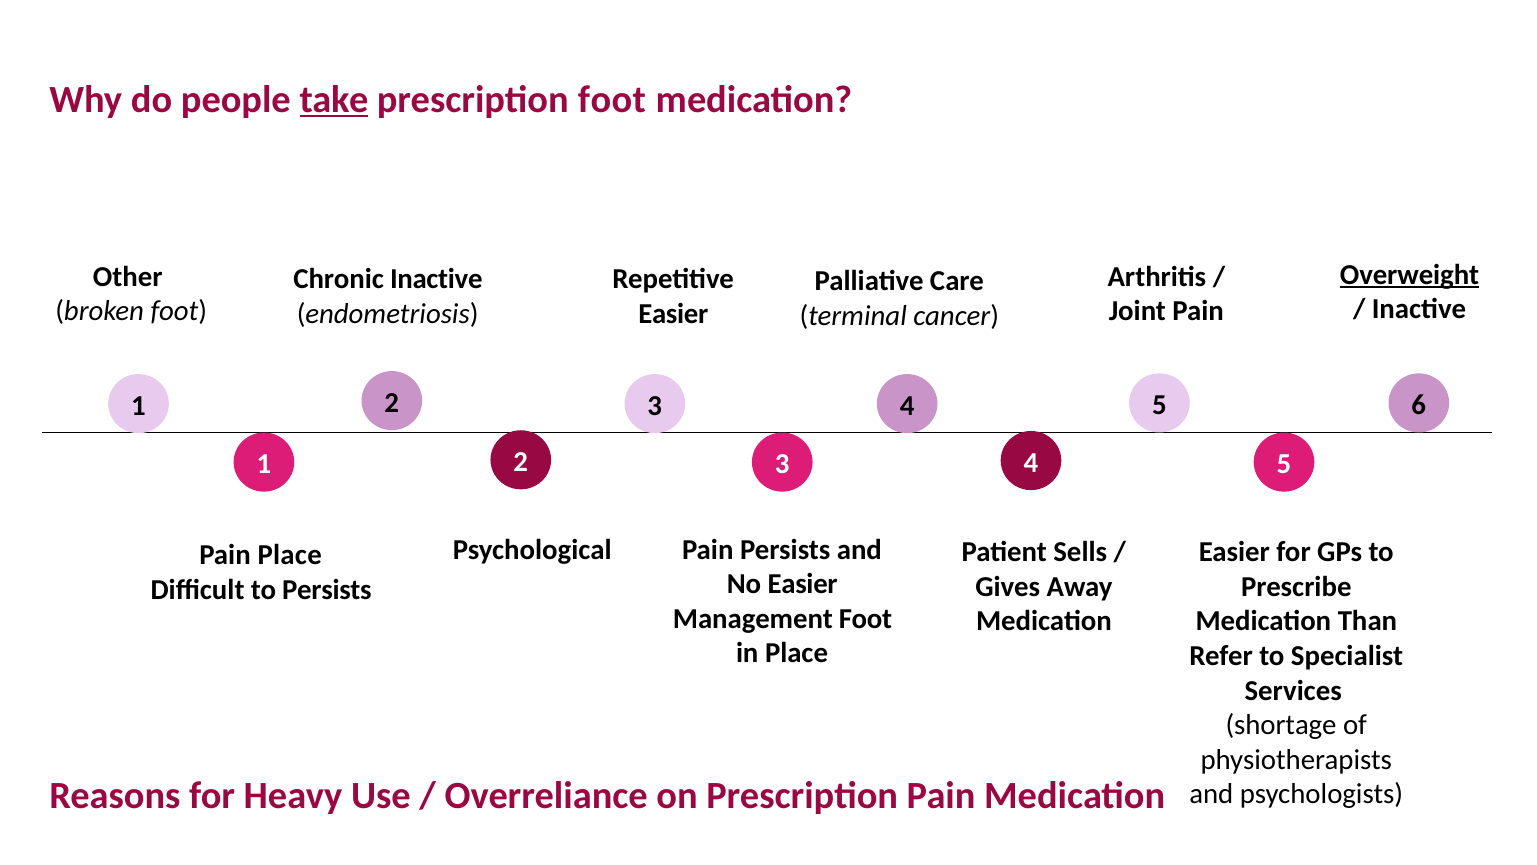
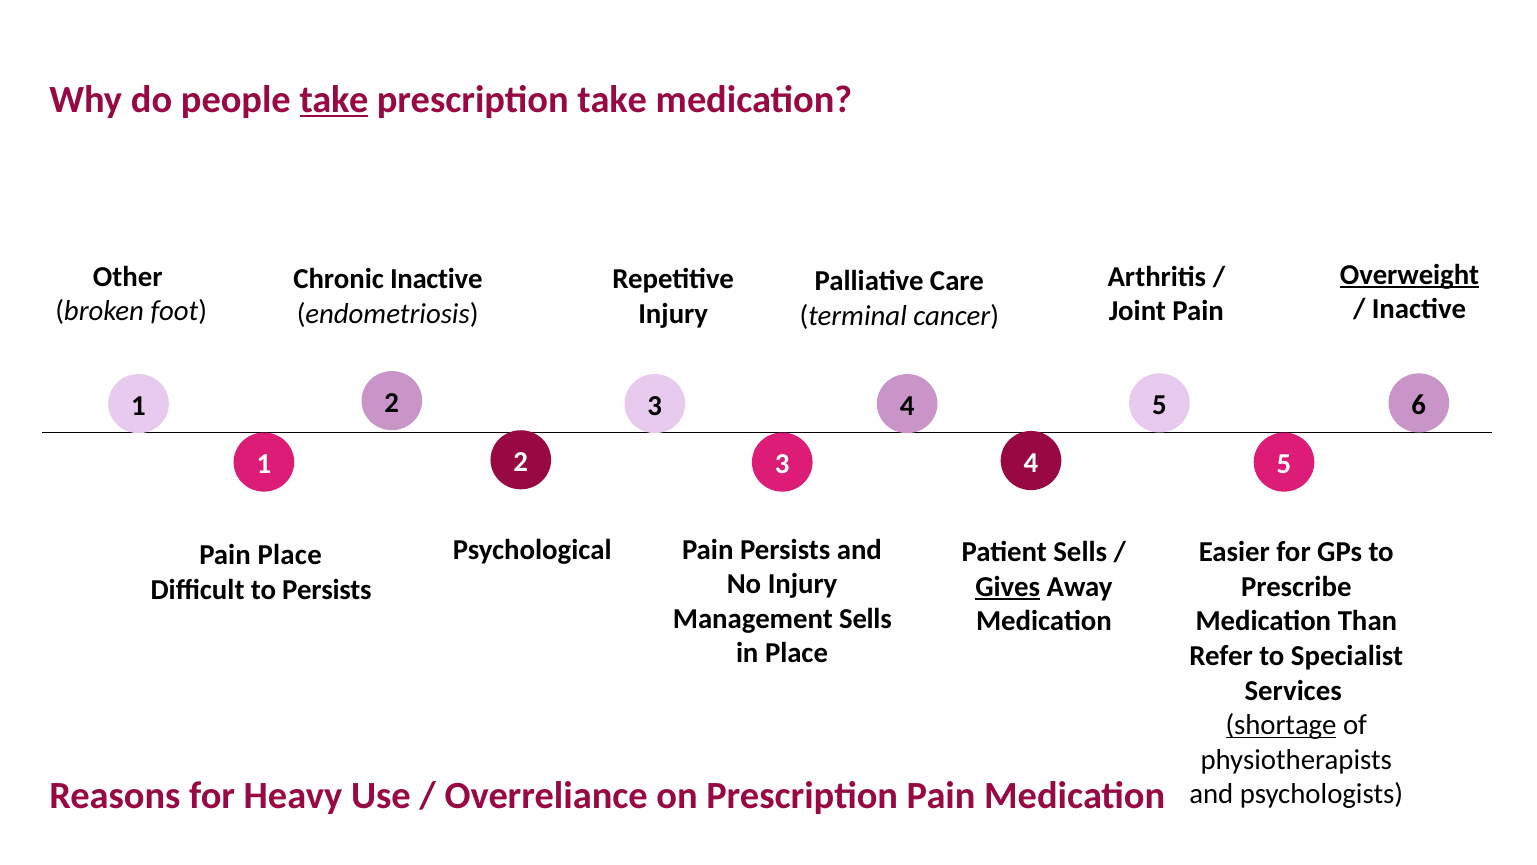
prescription foot: foot -> take
Easier at (673, 313): Easier -> Injury
No Easier: Easier -> Injury
Gives underline: none -> present
Management Foot: Foot -> Sells
shortage underline: none -> present
